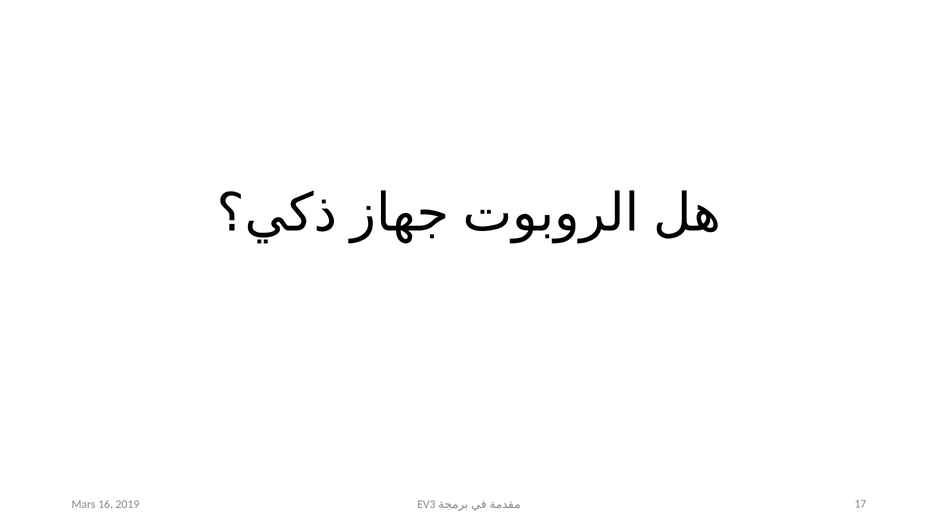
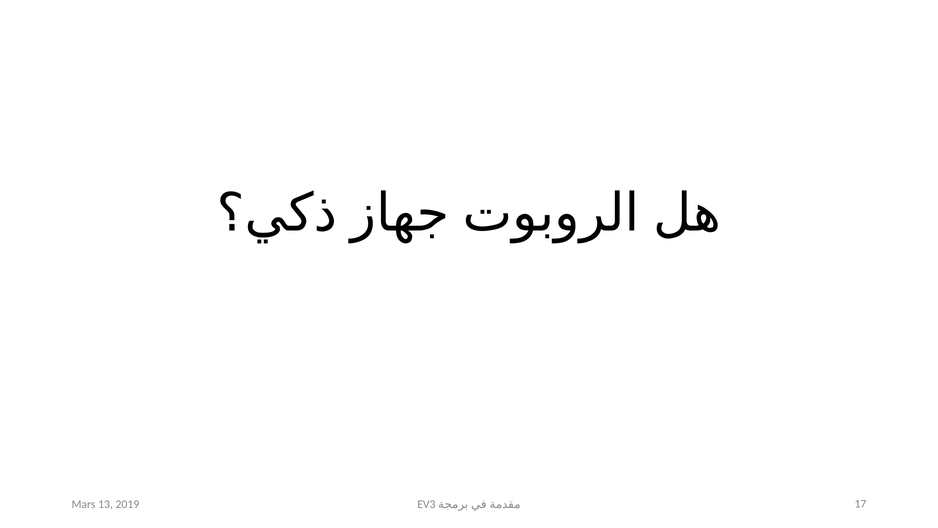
16: 16 -> 13
